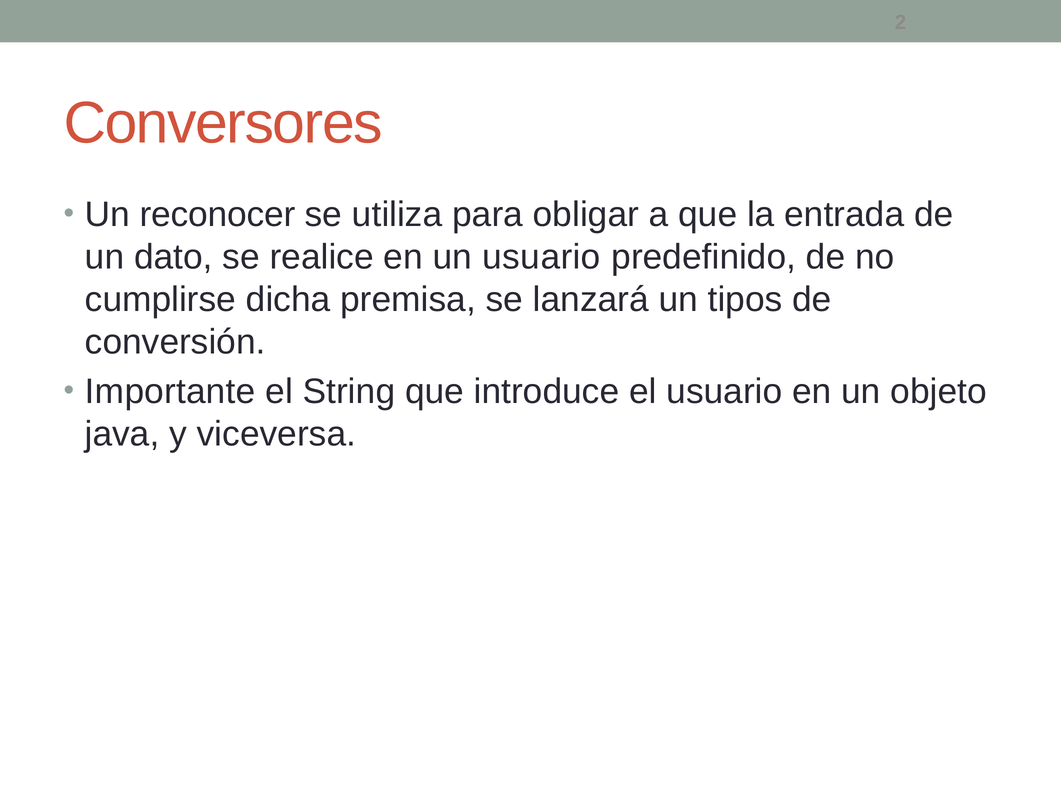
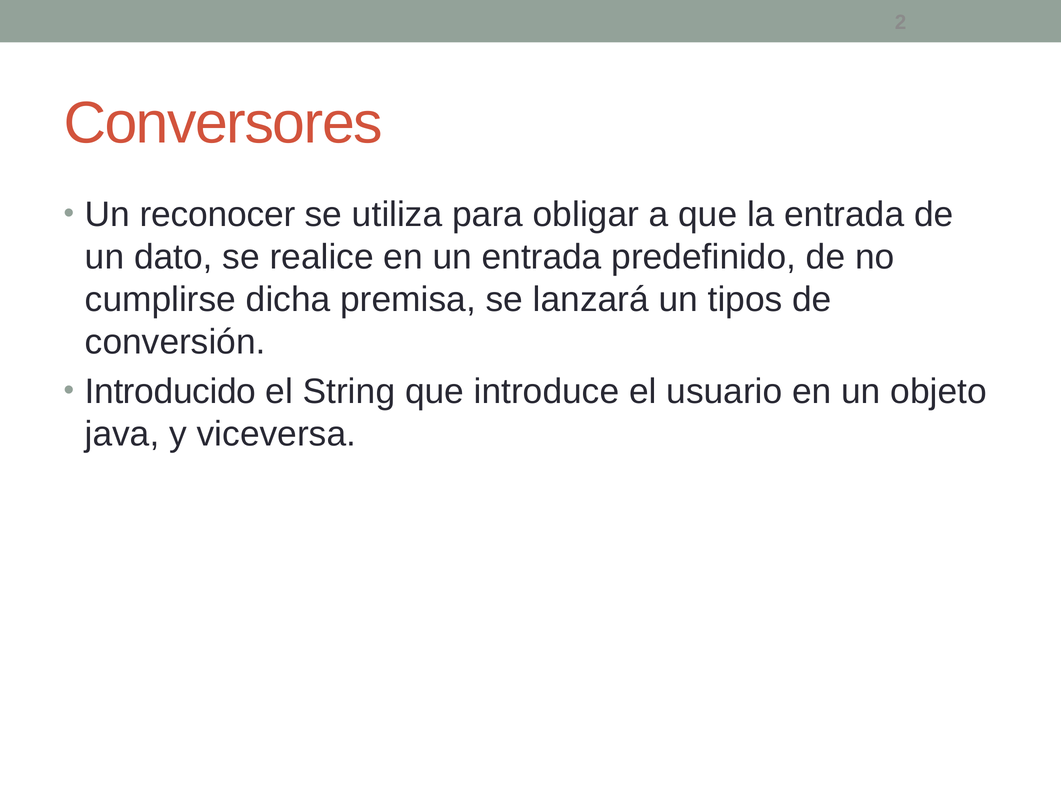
un usuario: usuario -> entrada
Importante: Importante -> Introducido
